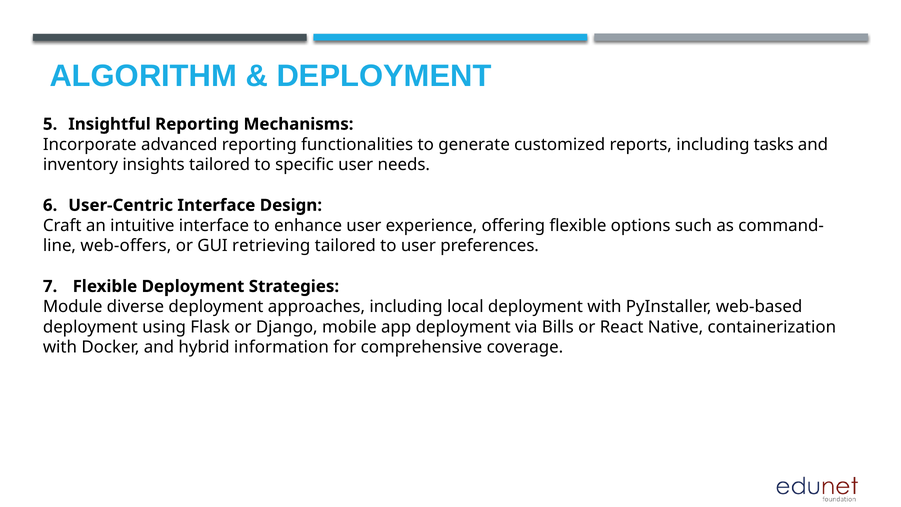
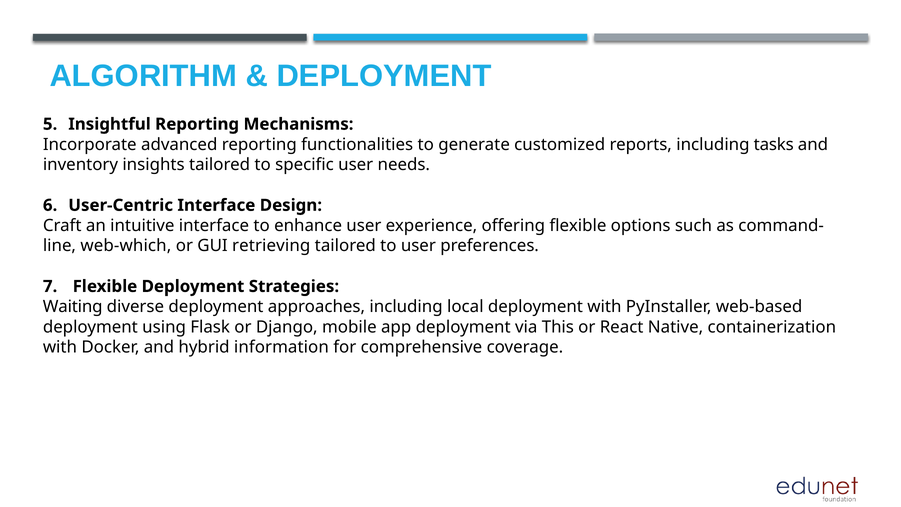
web-offers: web-offers -> web-which
Module: Module -> Waiting
Bills: Bills -> This
